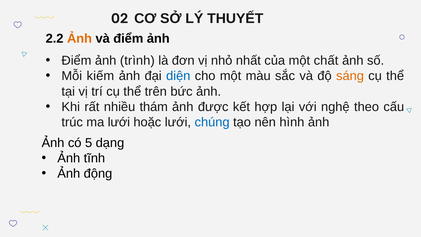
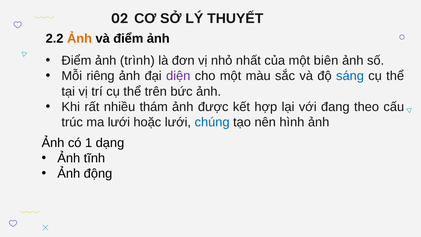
chất: chất -> biên
kiếm: kiếm -> riêng
diện colour: blue -> purple
sáng colour: orange -> blue
nghệ: nghệ -> đang
5: 5 -> 1
